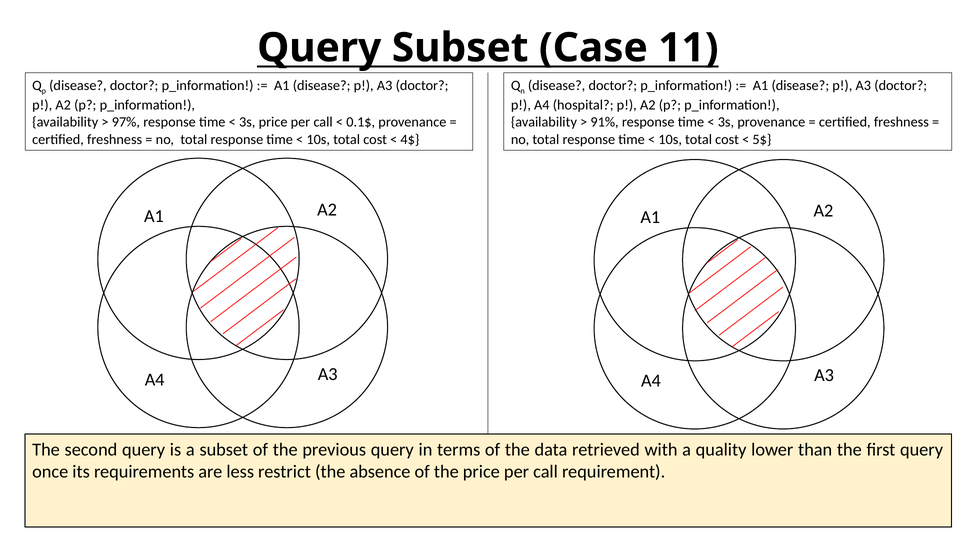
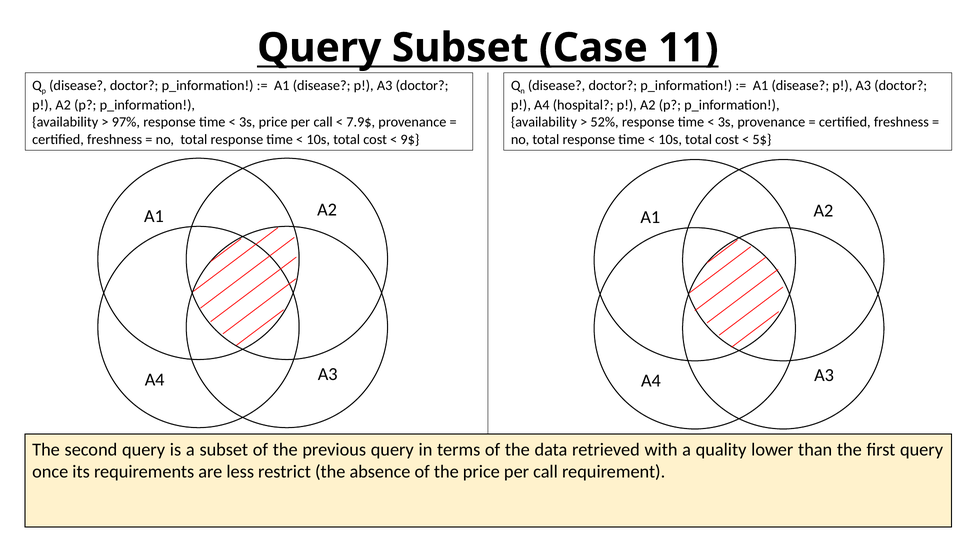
0.1$: 0.1$ -> 7.9$
91%: 91% -> 52%
4$: 4$ -> 9$
